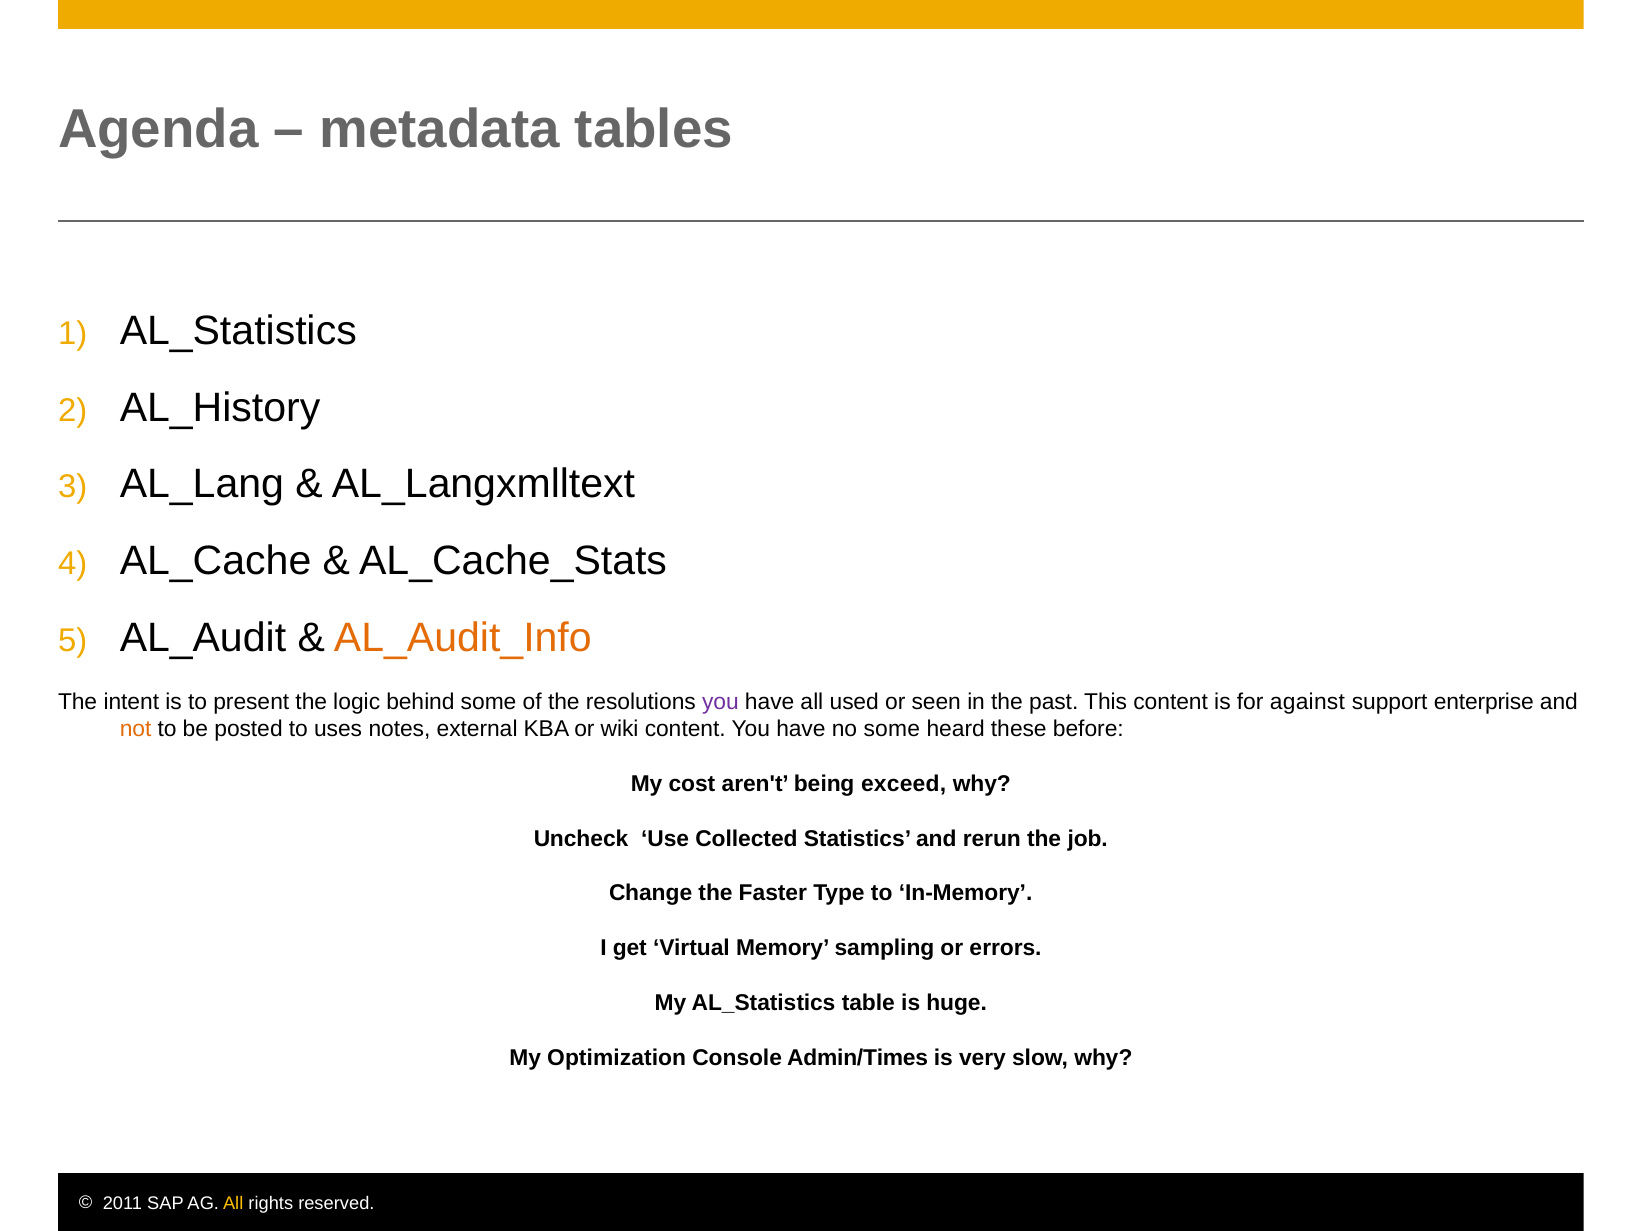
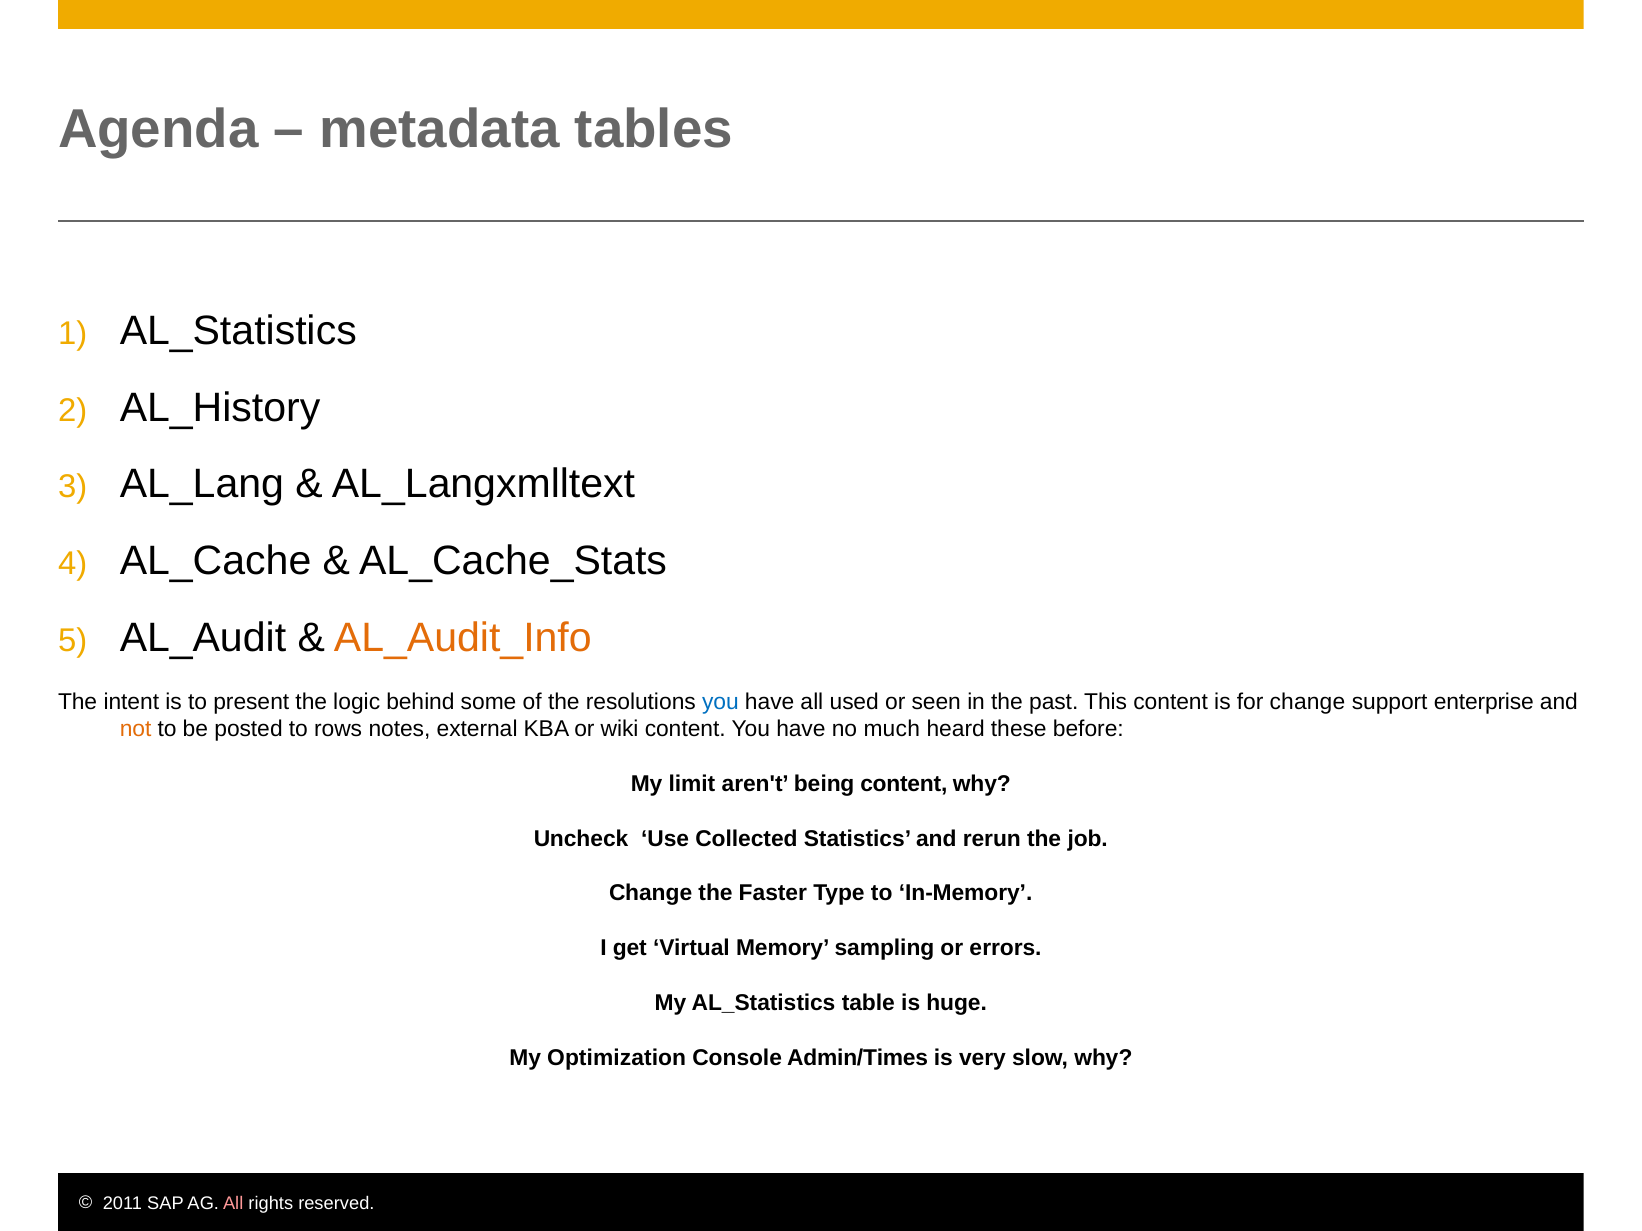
you at (720, 702) colour: purple -> blue
for against: against -> change
uses: uses -> rows
no some: some -> much
cost: cost -> limit
being exceed: exceed -> content
All at (233, 1204) colour: yellow -> pink
